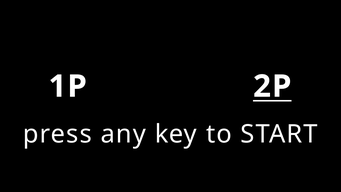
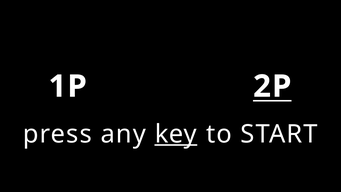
key underline: none -> present
